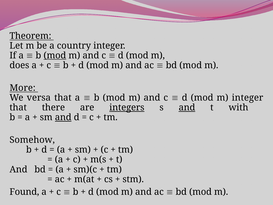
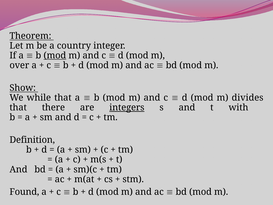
does: does -> over
More: More -> Show
versa: versa -> while
m integer: integer -> divides
and at (187, 107) underline: present -> none
and at (63, 117) underline: present -> none
Somehow: Somehow -> Definition
